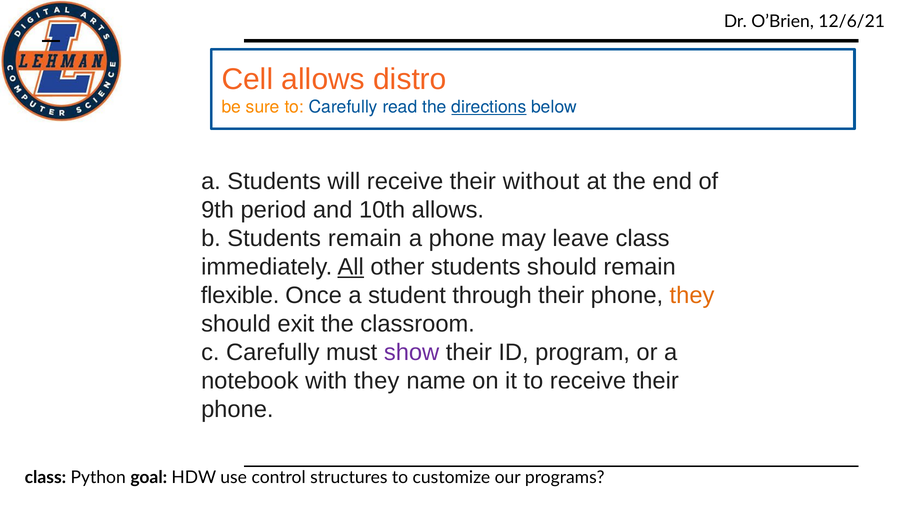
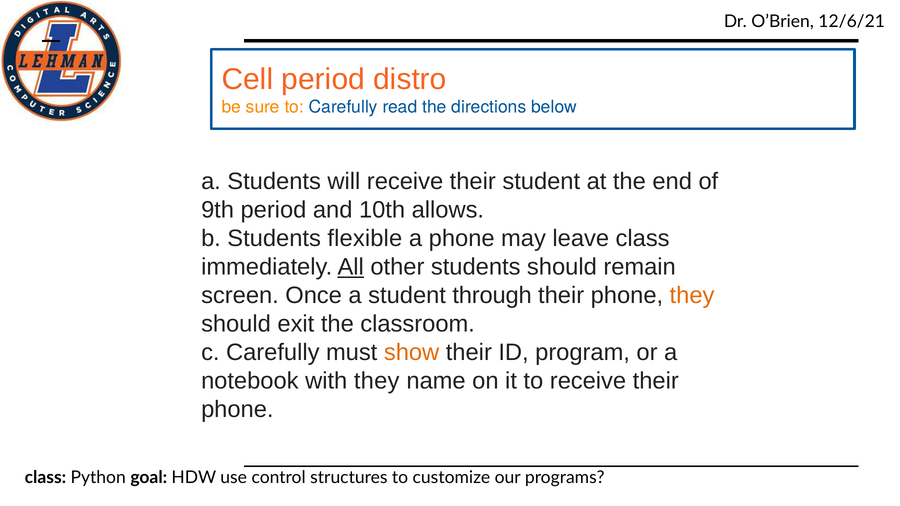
Cell allows: allows -> period
directions underline: present -> none
their without: without -> student
Students remain: remain -> flexible
flexible: flexible -> screen
show colour: purple -> orange
